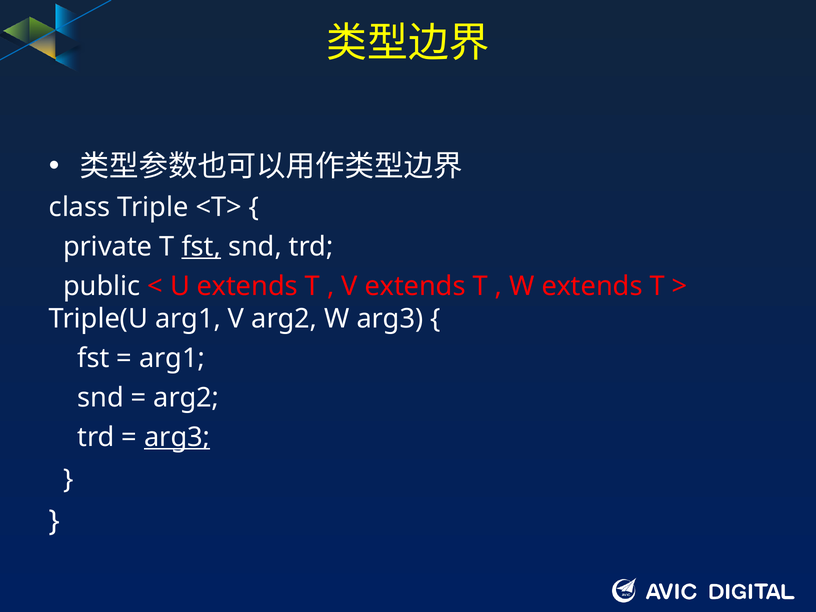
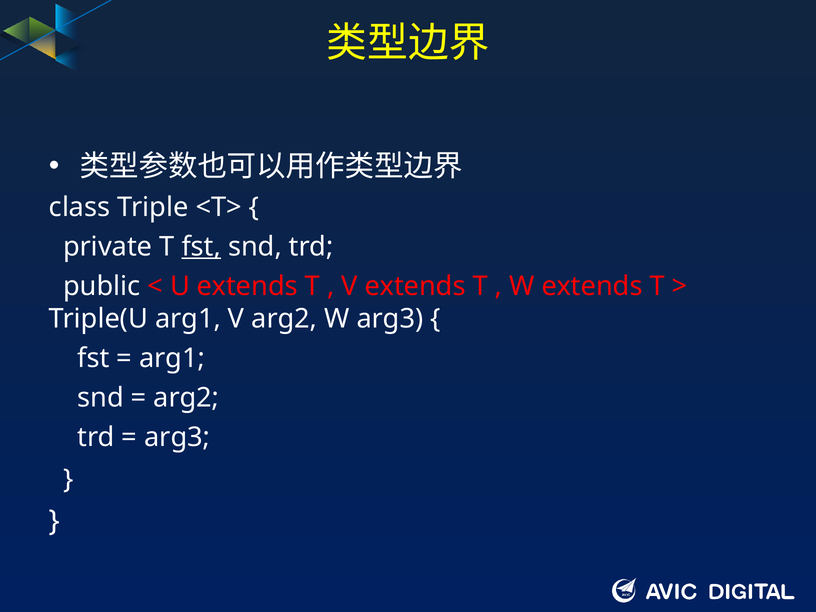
arg3 at (177, 437) underline: present -> none
